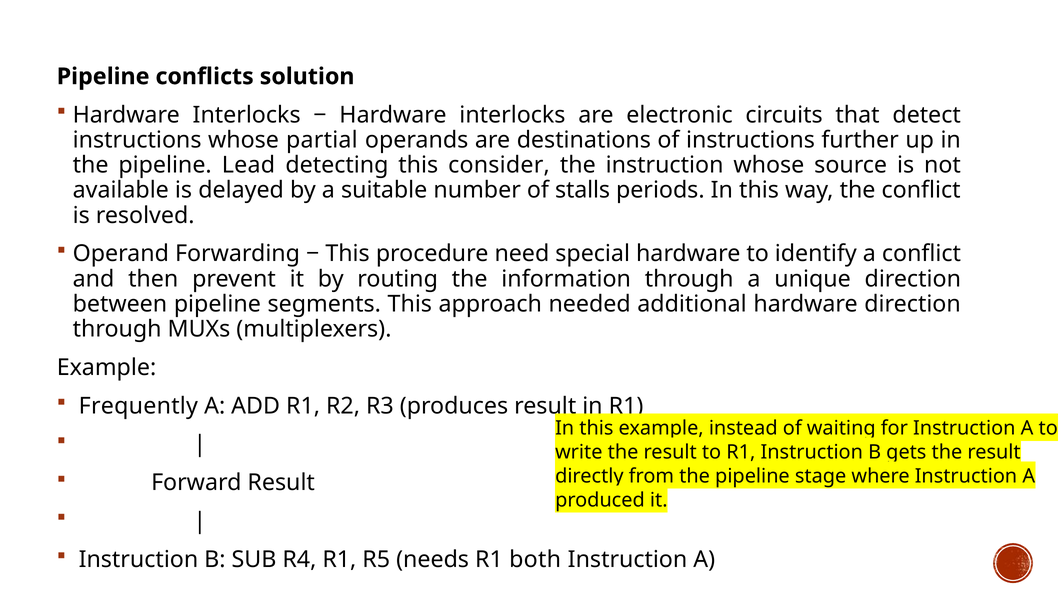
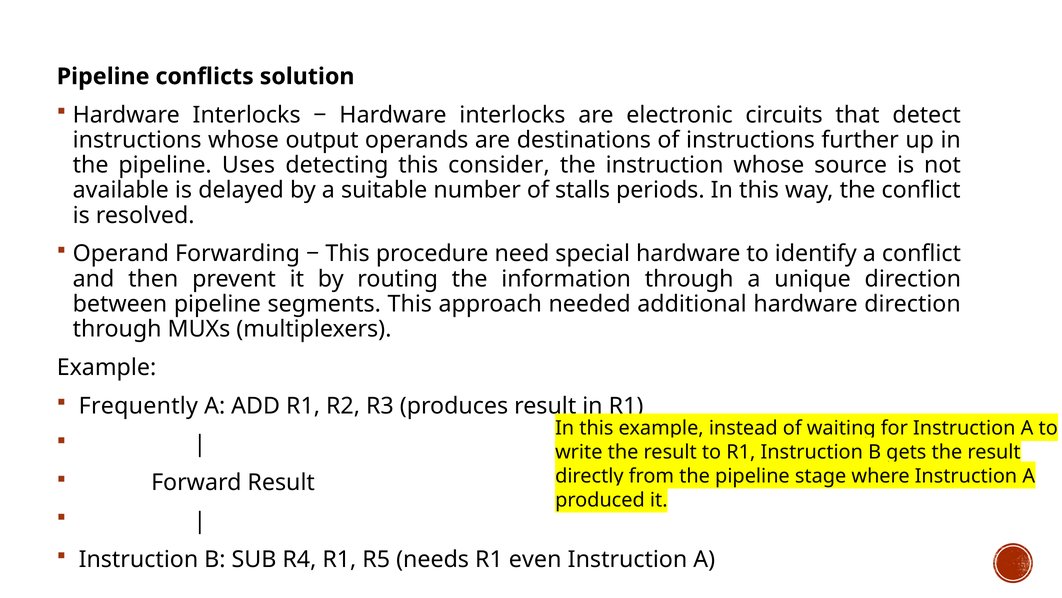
partial: partial -> output
Lead: Lead -> Uses
both: both -> even
